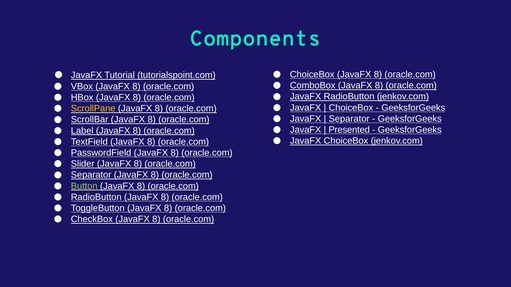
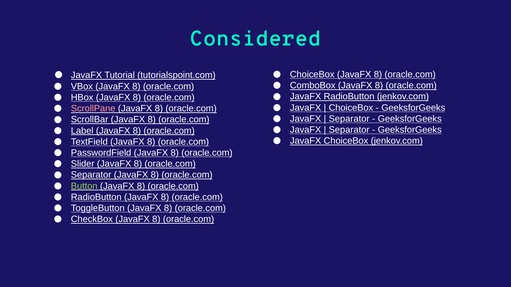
Components: Components -> Considered
ScrollPane colour: yellow -> pink
Presented at (349, 130): Presented -> Separator
